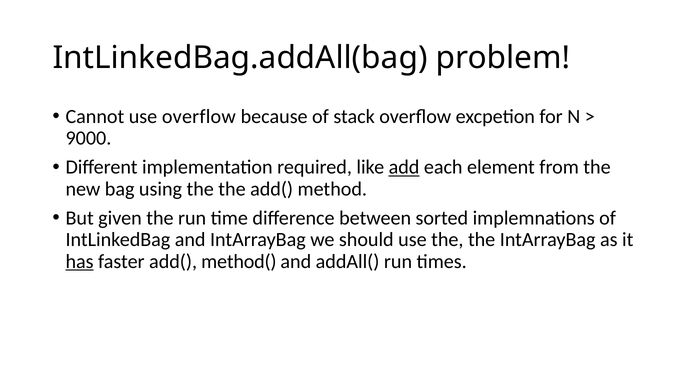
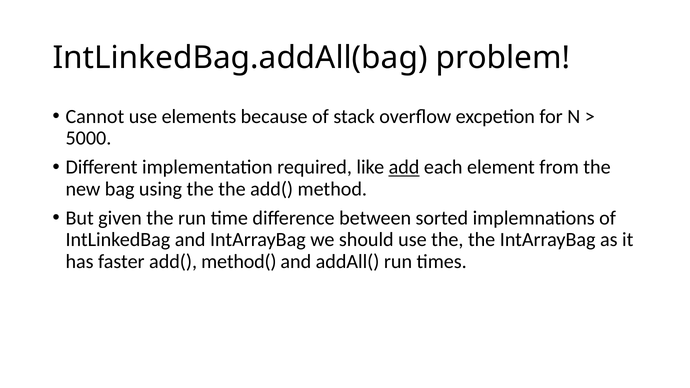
use overflow: overflow -> elements
9000: 9000 -> 5000
has underline: present -> none
